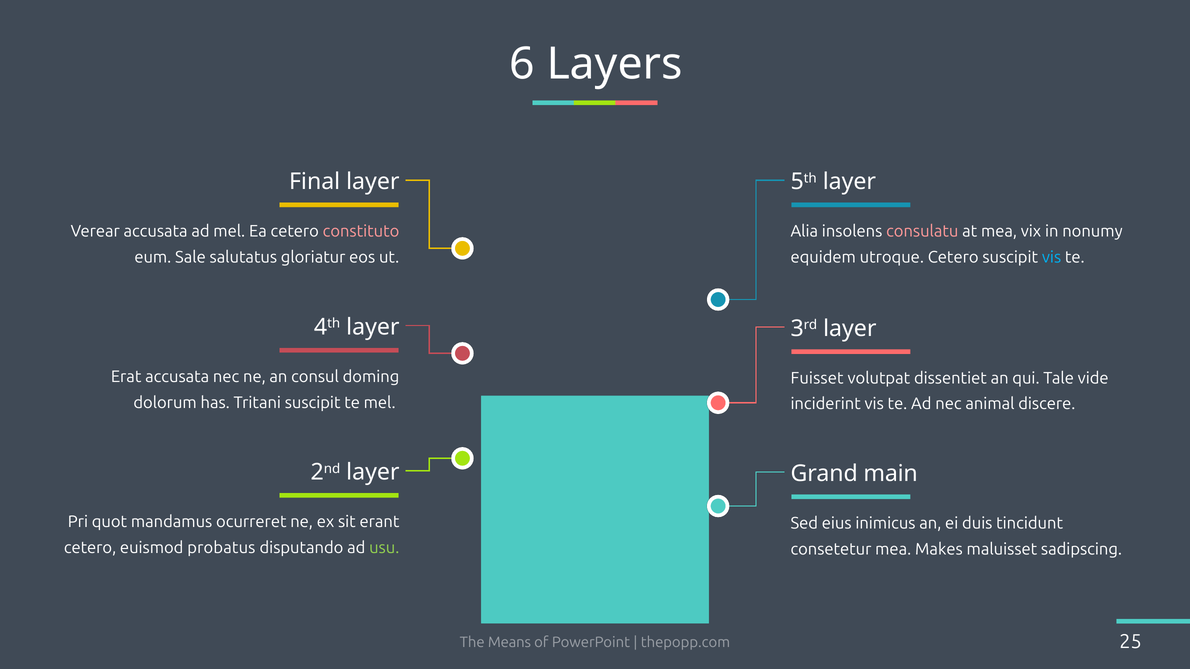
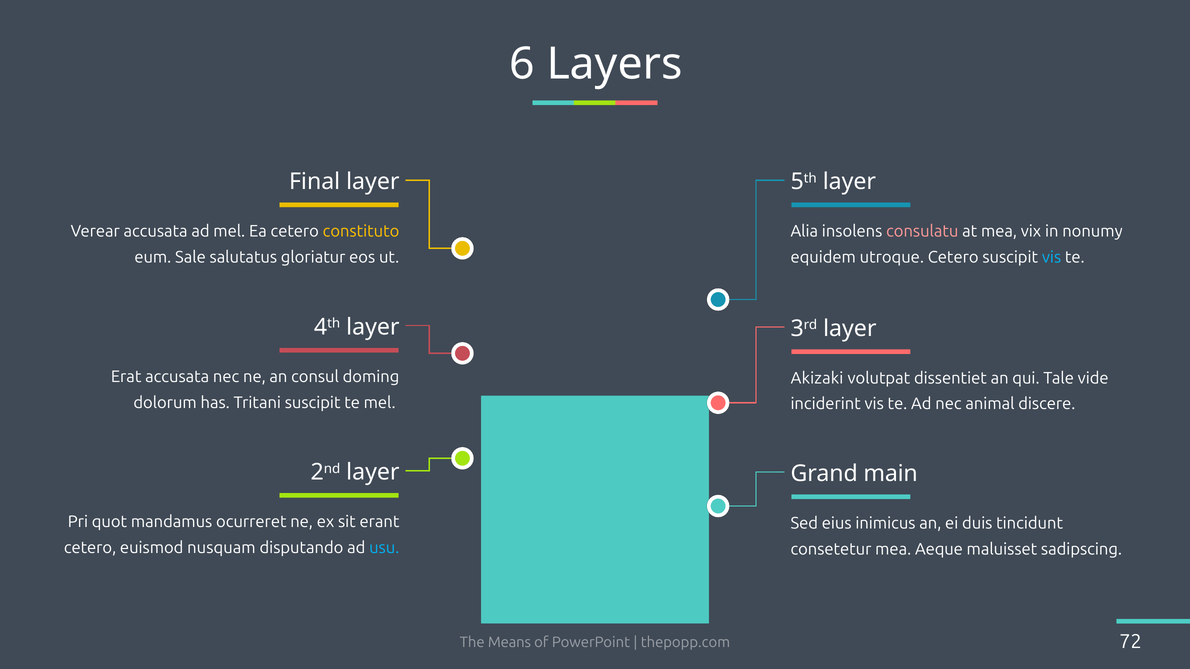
constituto colour: pink -> yellow
Fuisset: Fuisset -> Akizaki
probatus: probatus -> nusquam
usu colour: light green -> light blue
Makes: Makes -> Aeque
25: 25 -> 72
